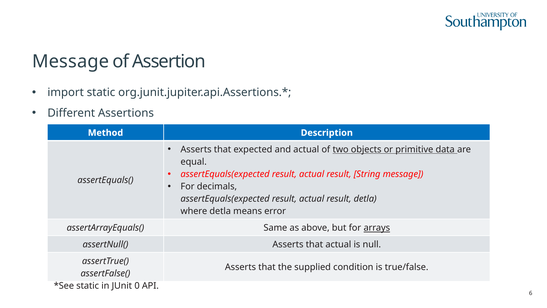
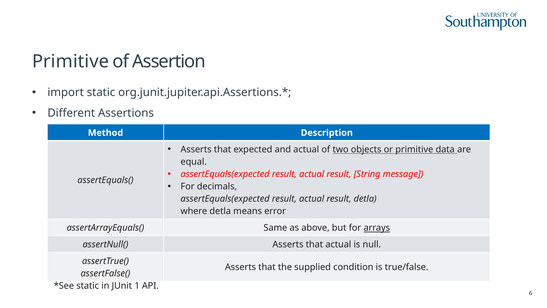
Message at (71, 61): Message -> Primitive
0: 0 -> 1
